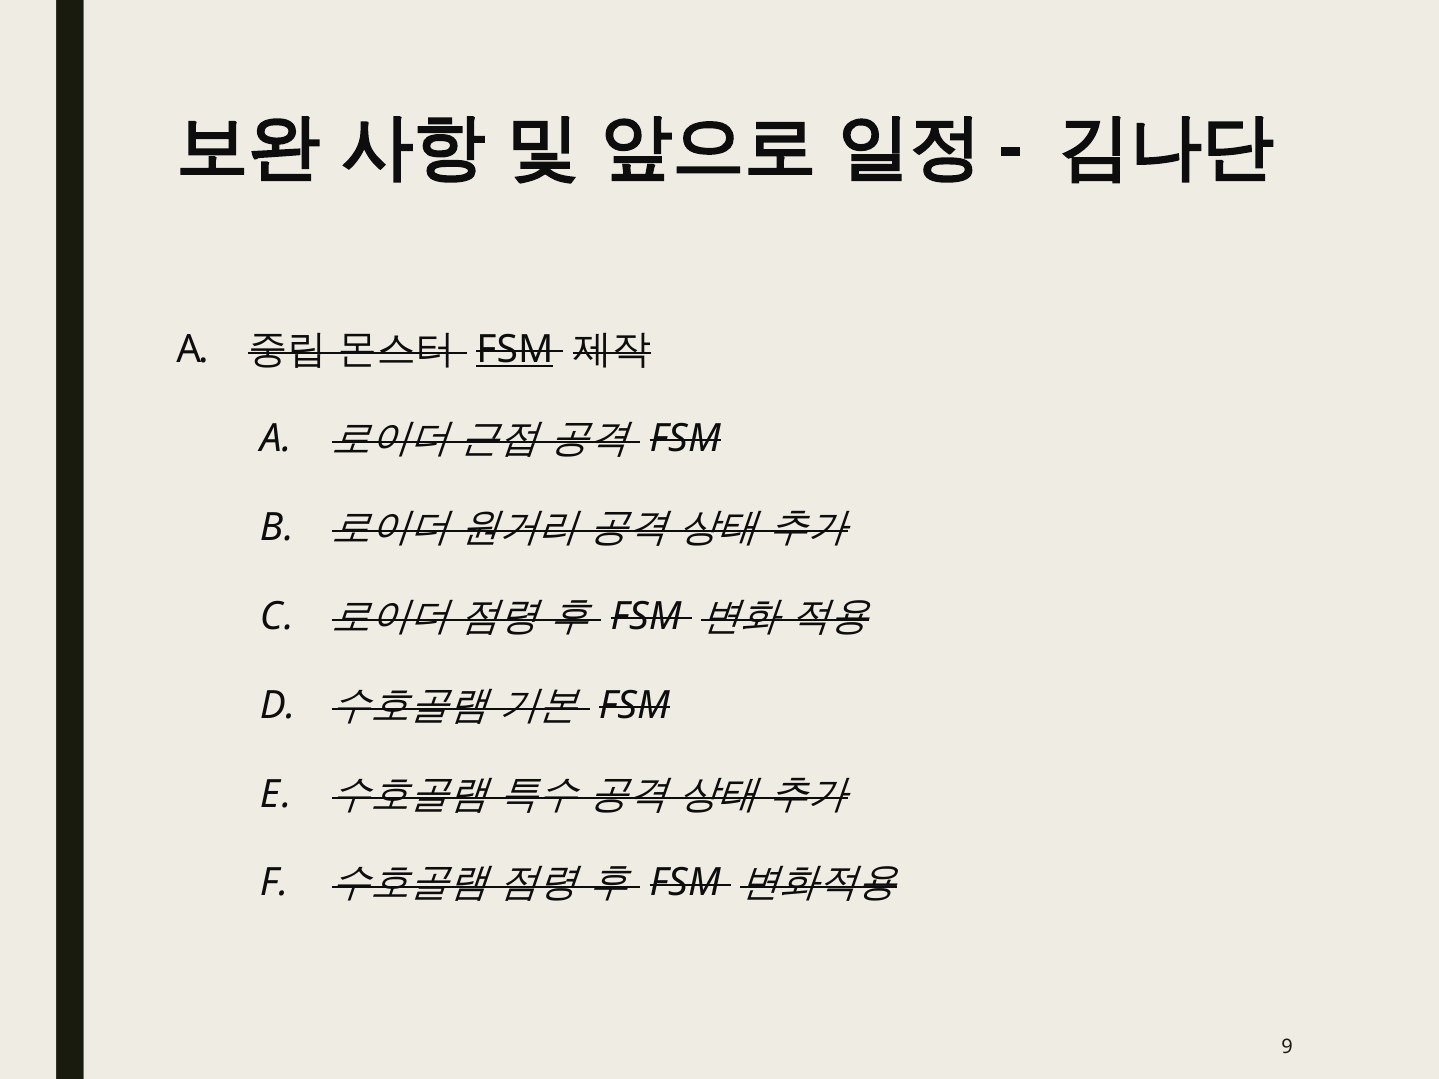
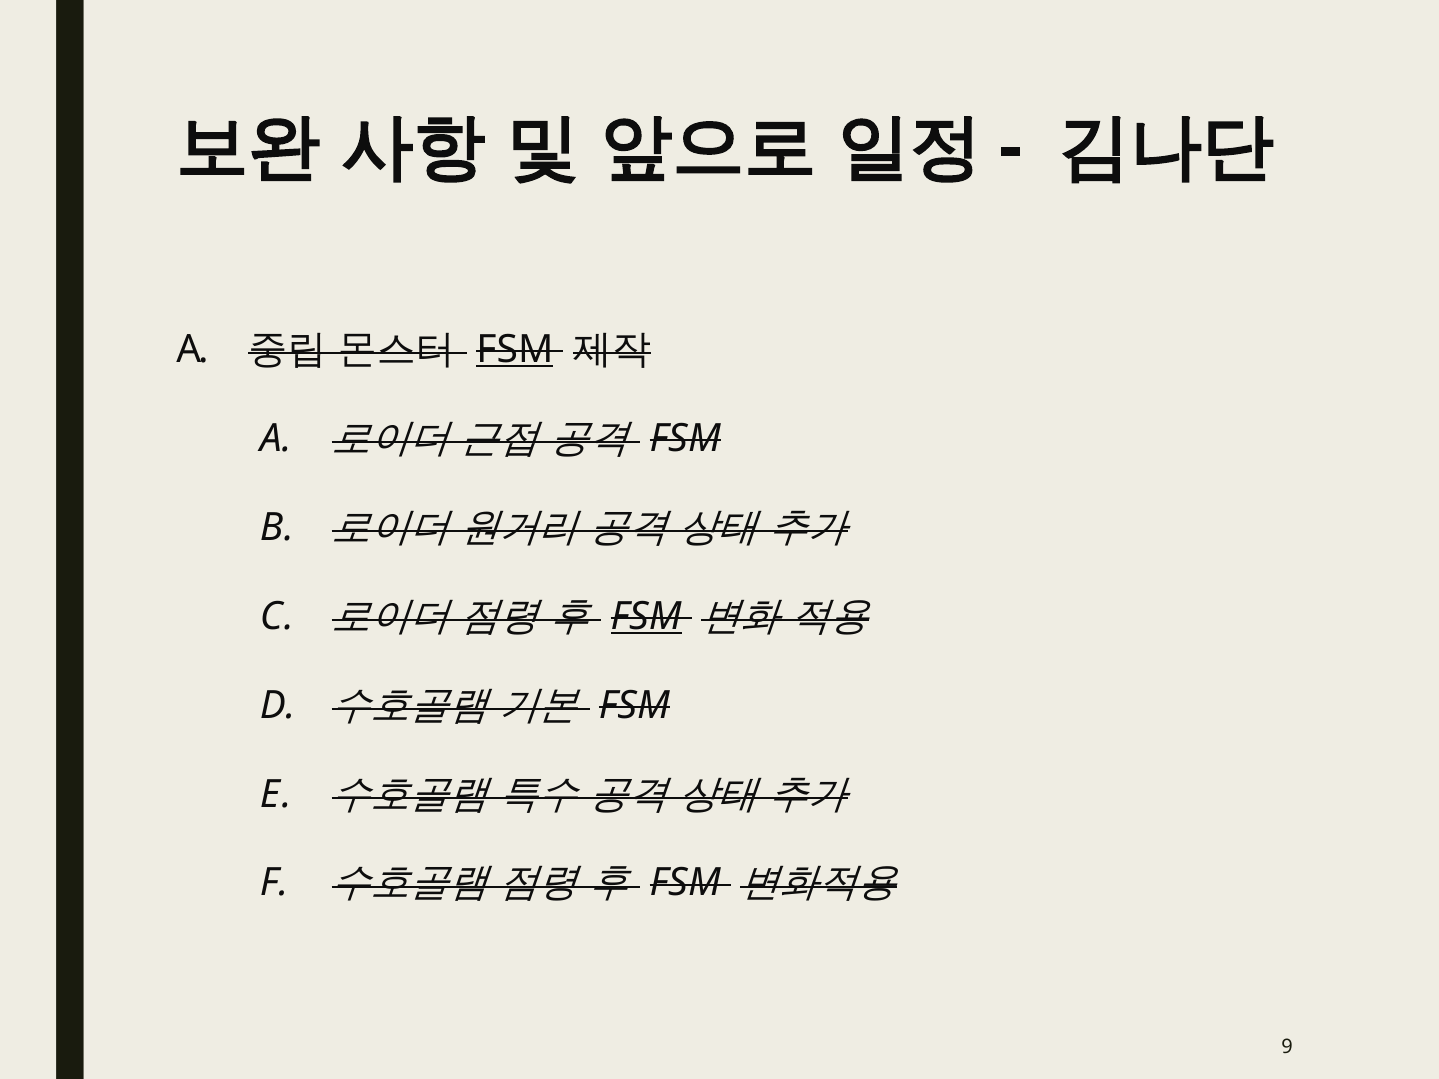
FSM at (646, 616) underline: none -> present
